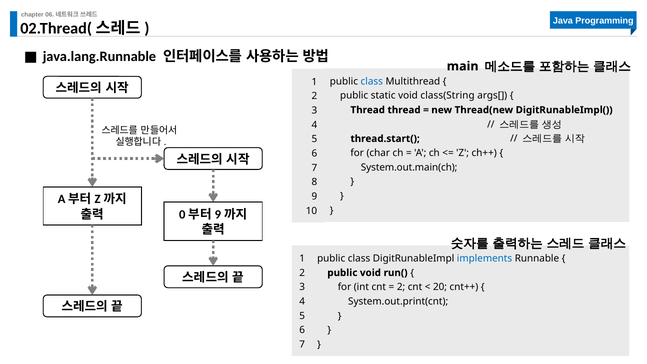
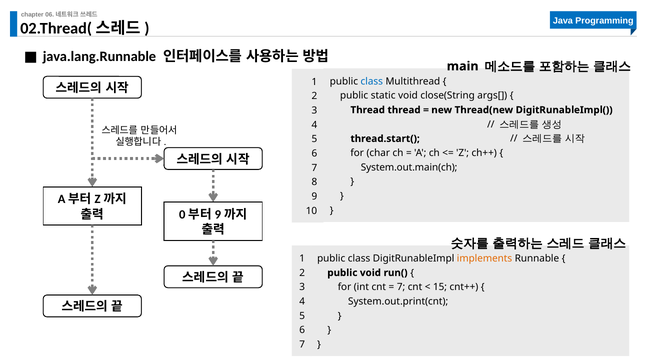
class(String: class(String -> close(String
implements colour: blue -> orange
2 at (401, 287): 2 -> 7
20: 20 -> 15
